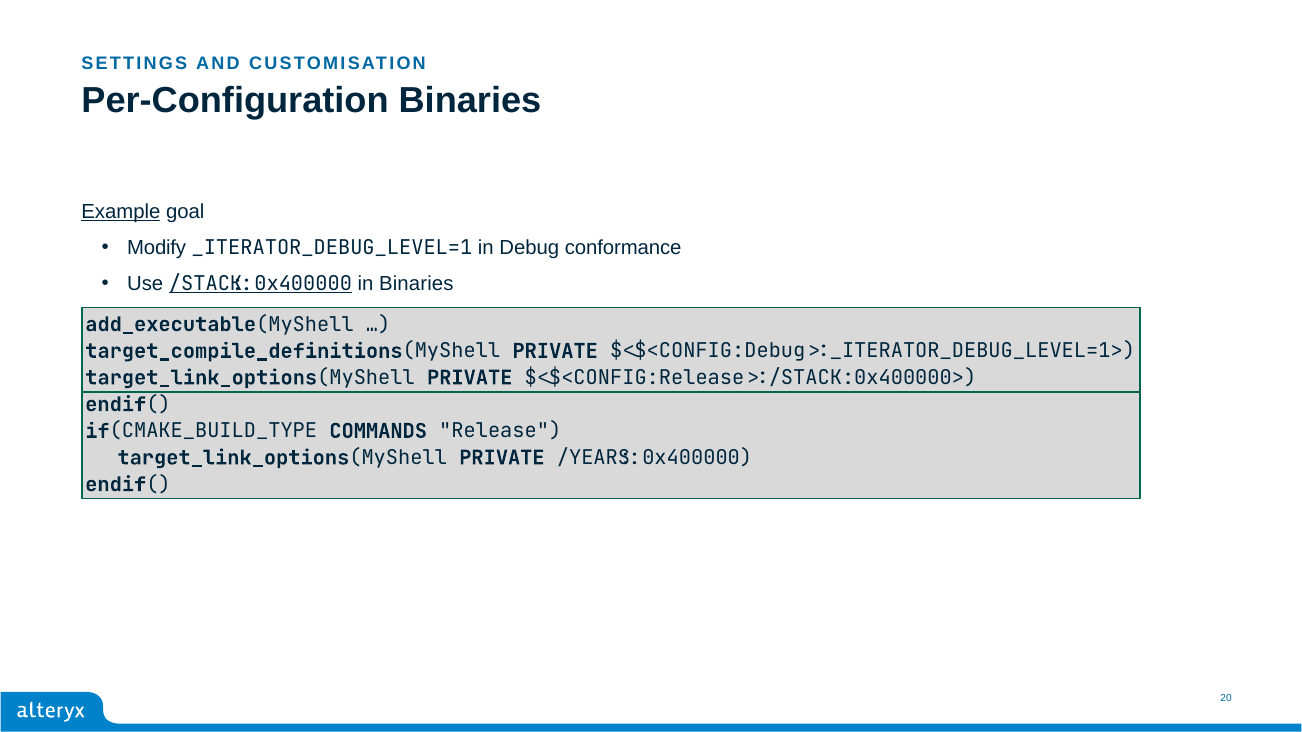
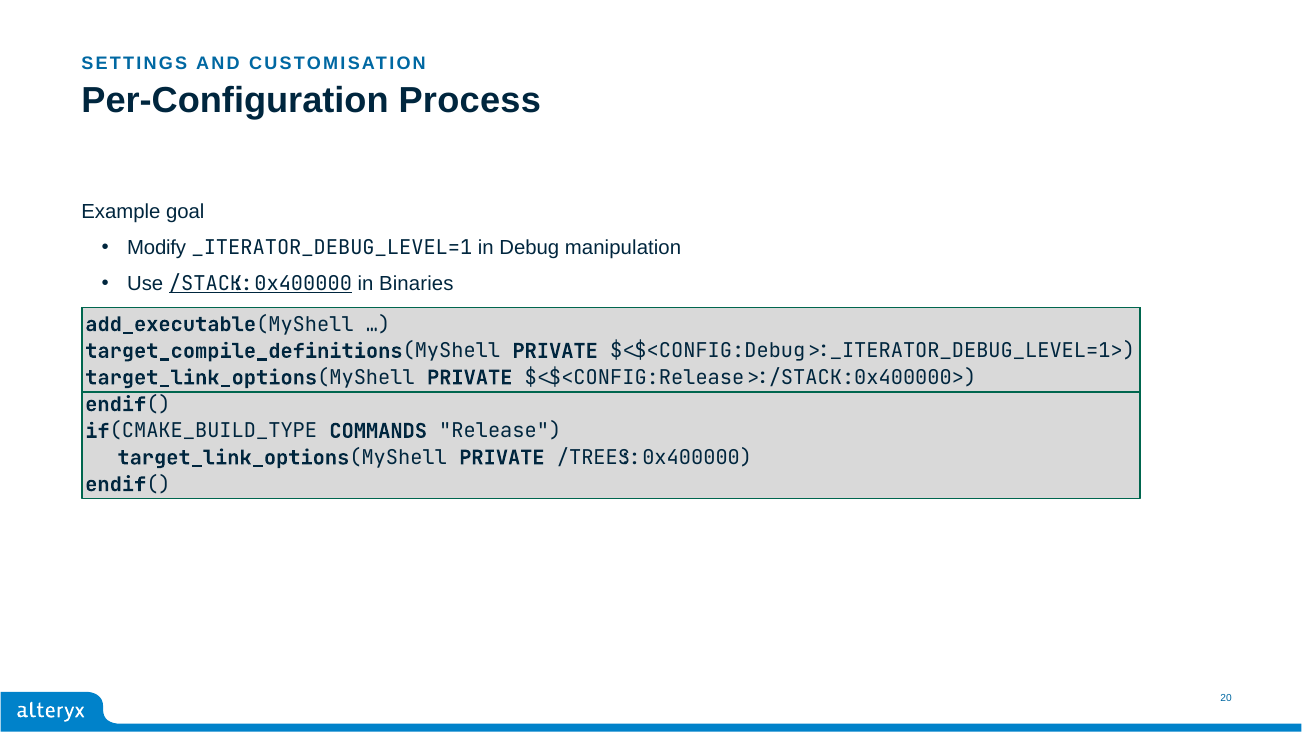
Per-Configuration Binaries: Binaries -> Process
Example underline: present -> none
conformance: conformance -> manipulation
/YEARS:0x400000: /YEARS:0x400000 -> /TREES:0x400000
